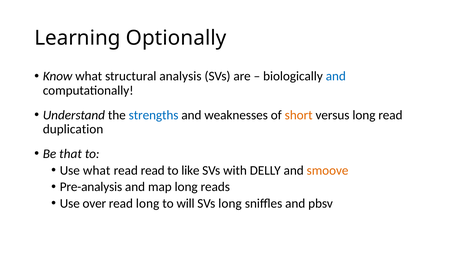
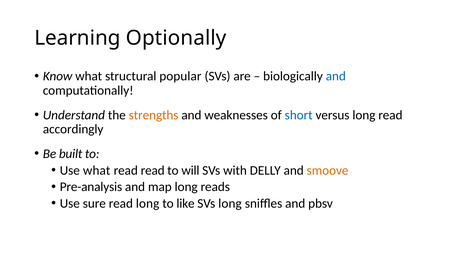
analysis: analysis -> popular
strengths colour: blue -> orange
short colour: orange -> blue
duplication: duplication -> accordingly
that: that -> built
like: like -> will
over: over -> sure
will: will -> like
